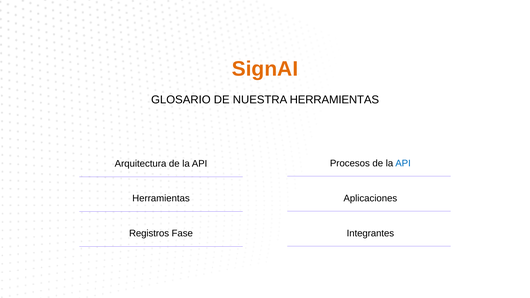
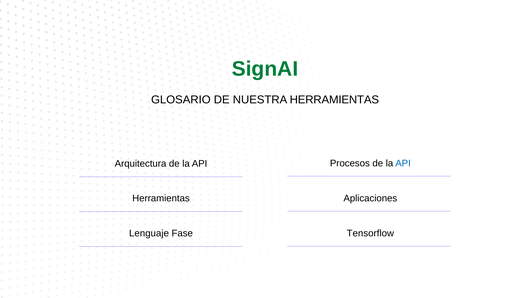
SignAI colour: orange -> green
Integrantes: Integrantes -> Tensorflow
Registros: Registros -> Lenguaje
